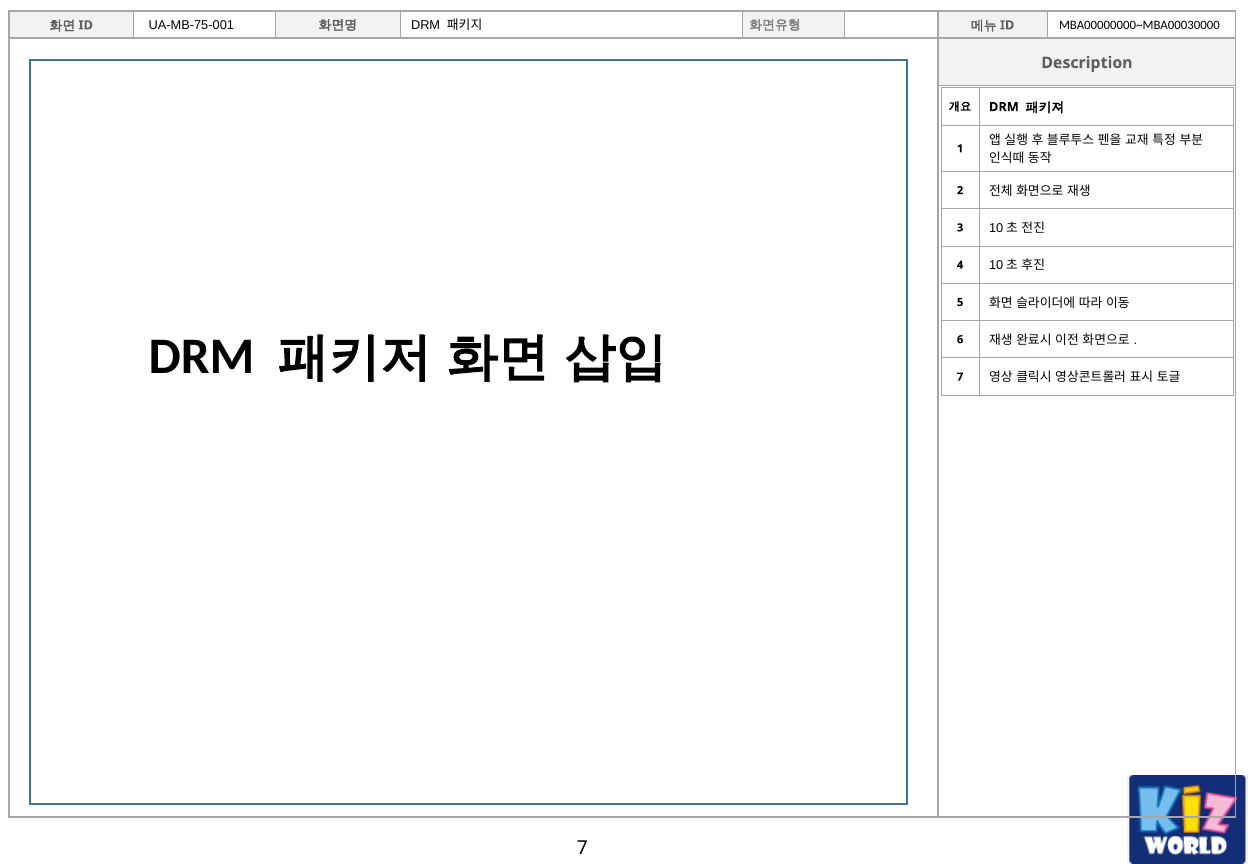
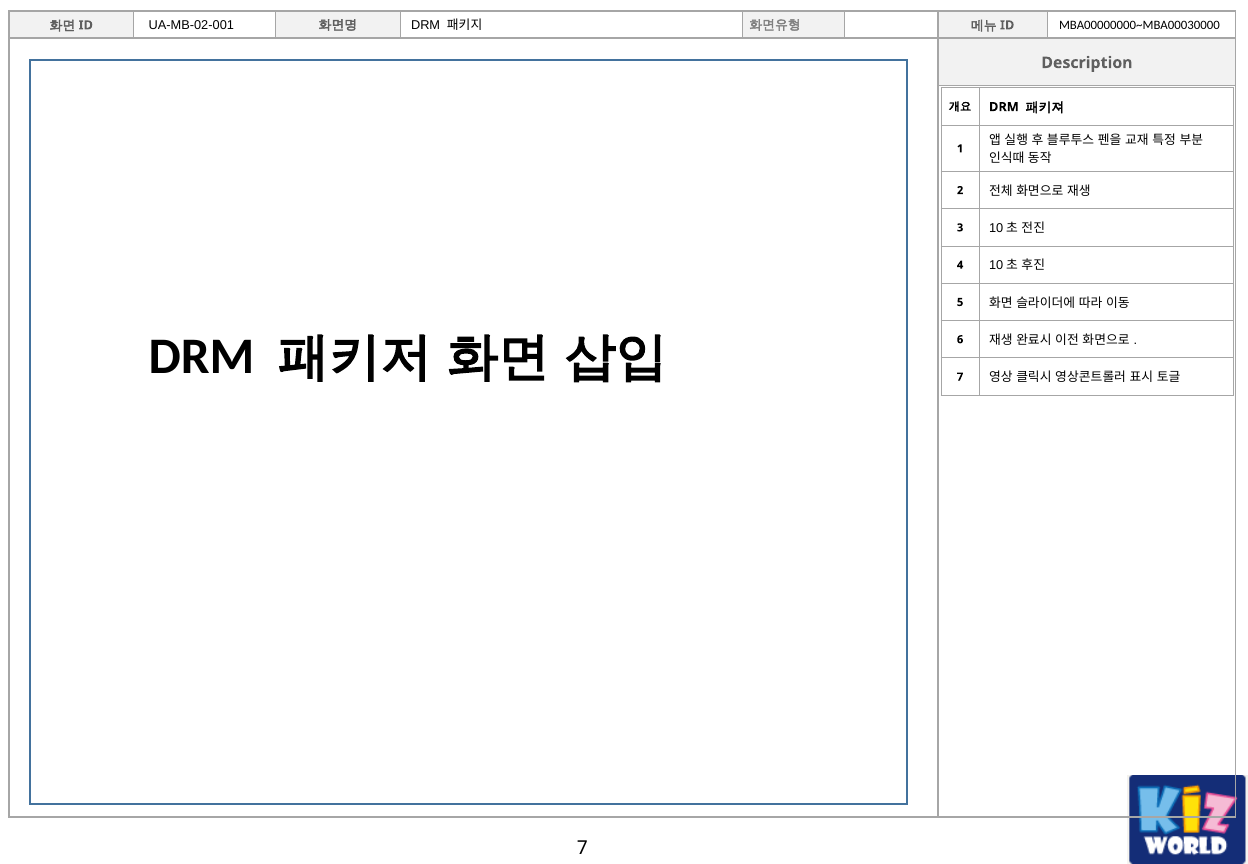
UA-MB-75-001: UA-MB-75-001 -> UA-MB-02-001
